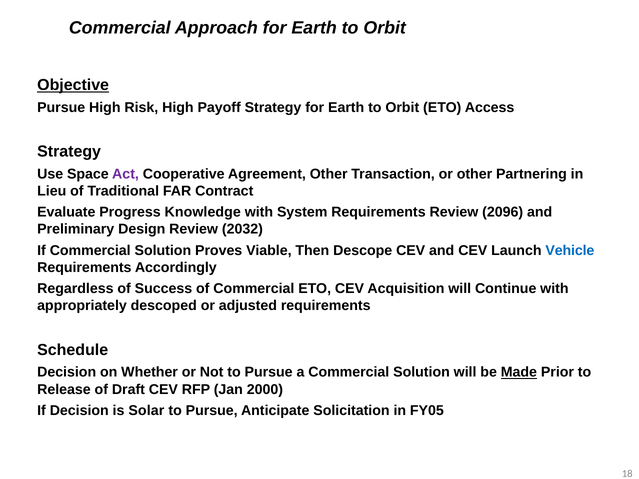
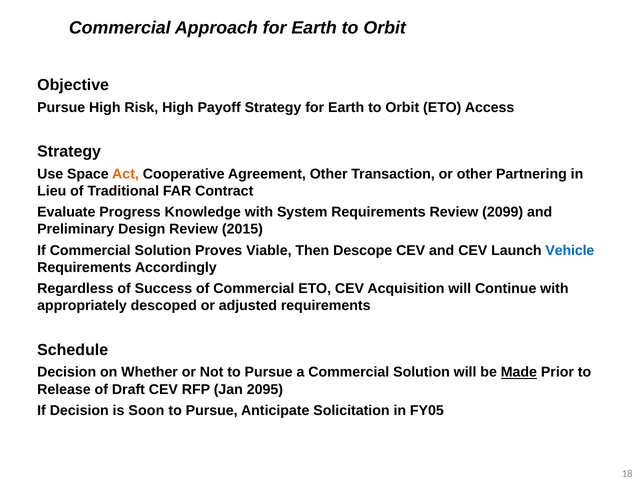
Objective underline: present -> none
Act colour: purple -> orange
2096: 2096 -> 2099
2032: 2032 -> 2015
2000: 2000 -> 2095
Solar: Solar -> Soon
